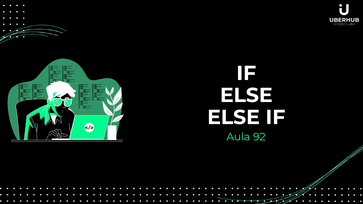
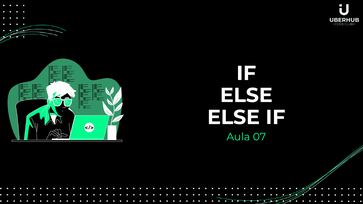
92: 92 -> 07
